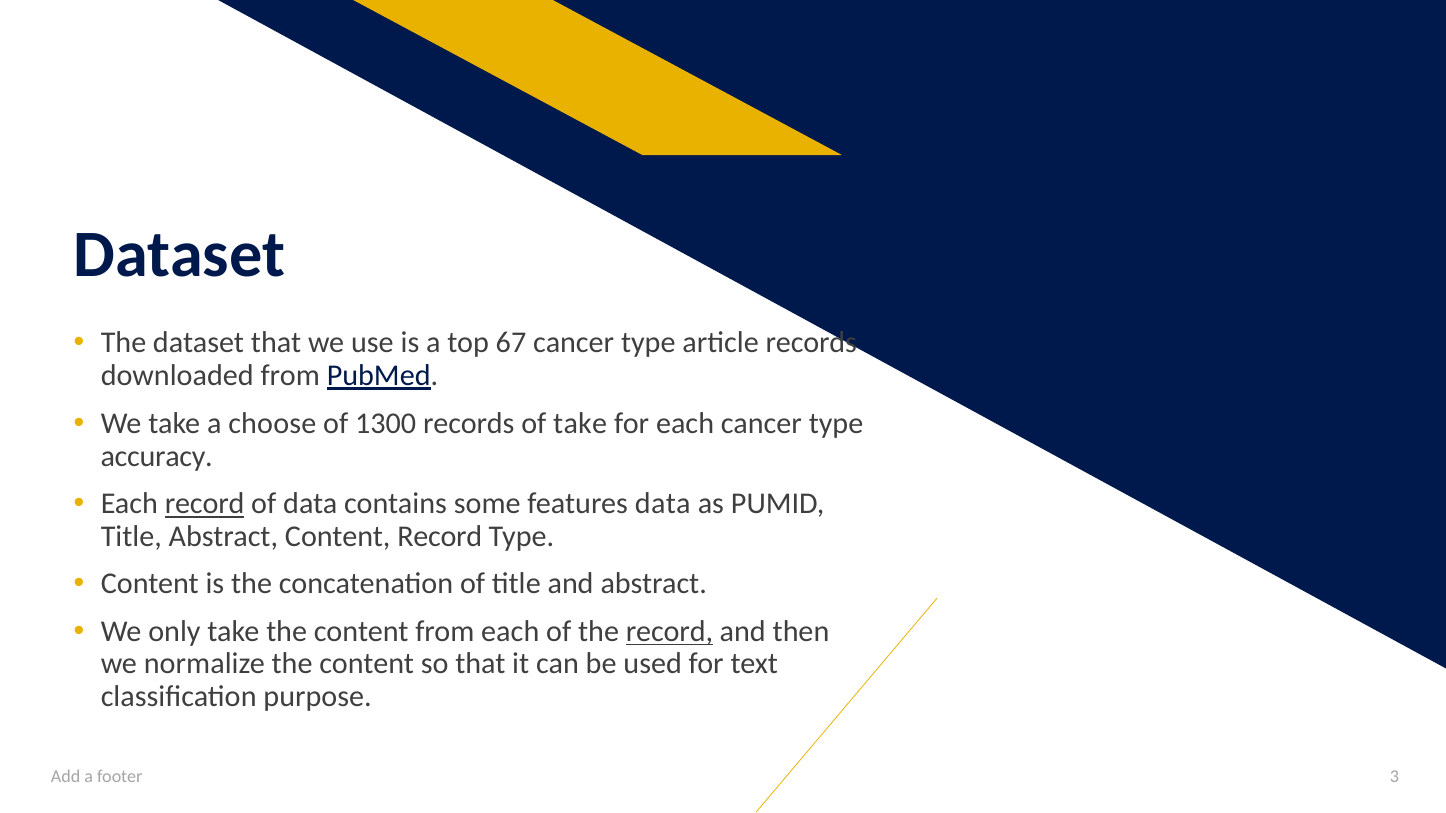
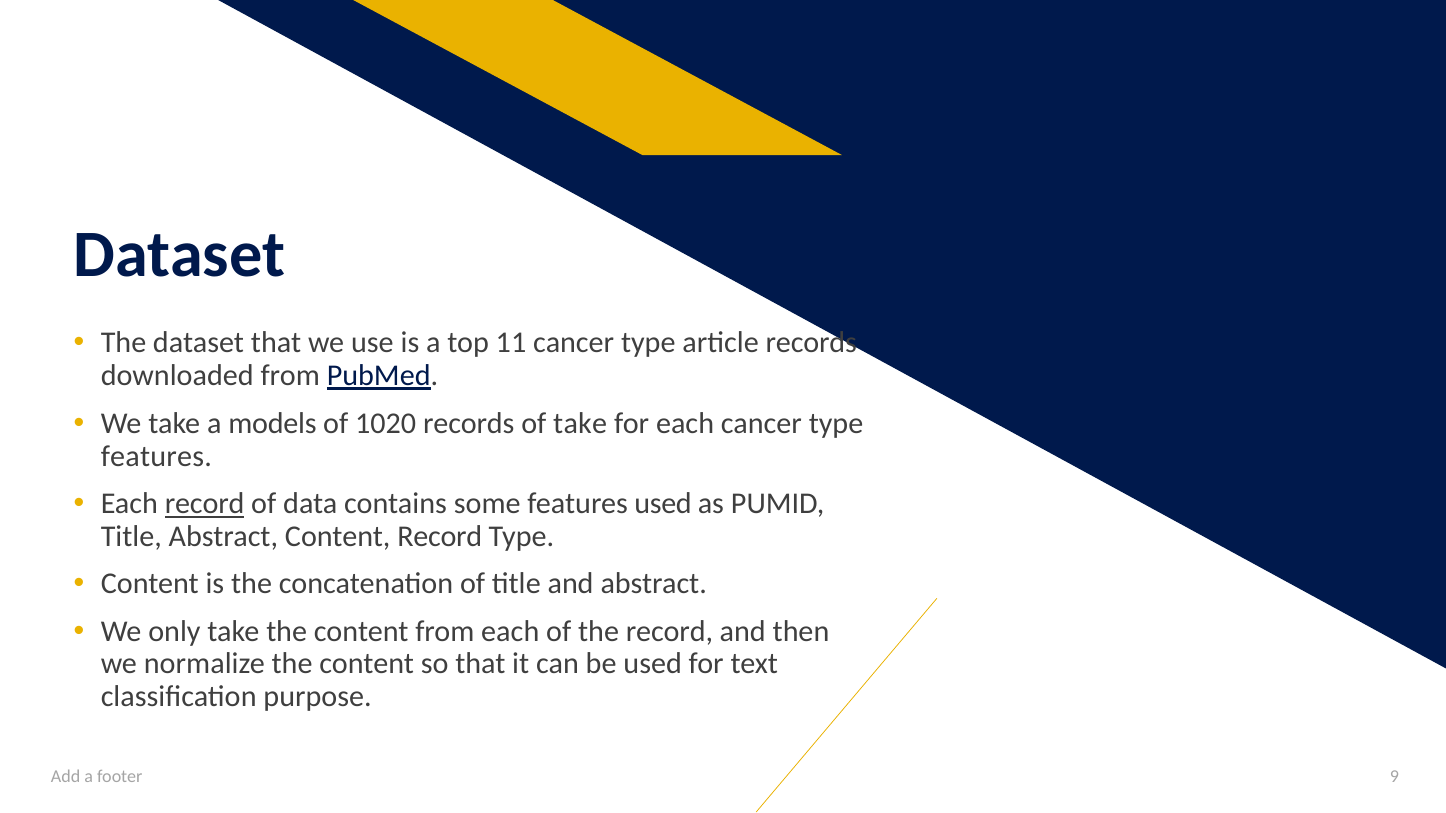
67: 67 -> 11
choose: choose -> models
1300: 1300 -> 1020
accuracy at (157, 456): accuracy -> features
features data: data -> used
record at (669, 632) underline: present -> none
3: 3 -> 9
